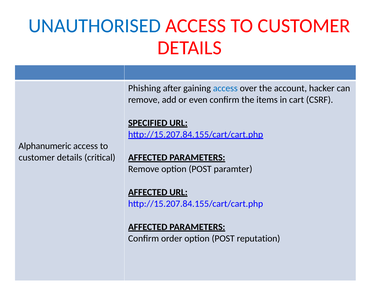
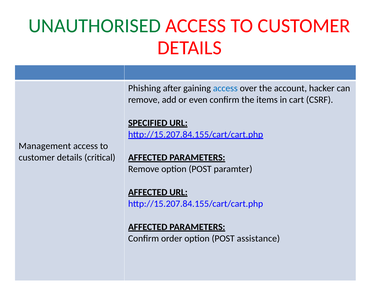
UNAUTHORISED colour: blue -> green
Alphanumeric: Alphanumeric -> Management
reputation: reputation -> assistance
